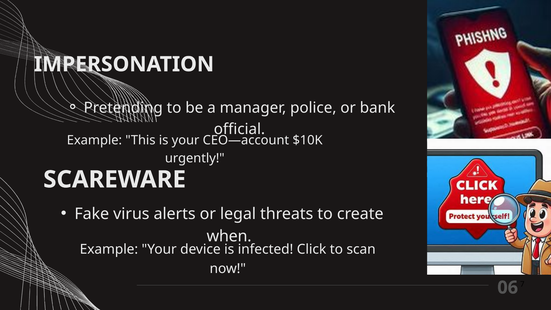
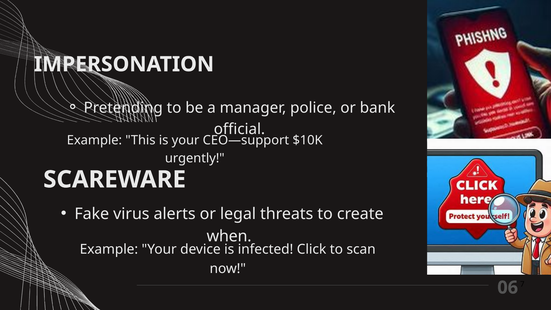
CEO—account: CEO—account -> CEO—support
